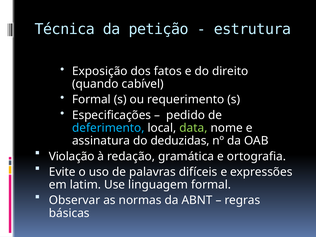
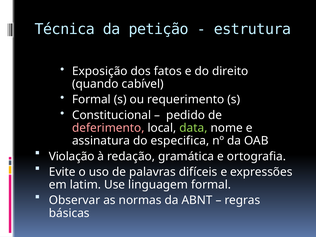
Especificações: Especificações -> Constitucional
deferimento colour: light blue -> pink
deduzidas: deduzidas -> especifica
